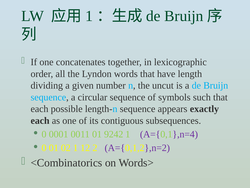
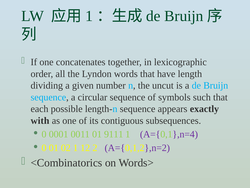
each at (40, 120): each -> with
9242: 9242 -> 9111
